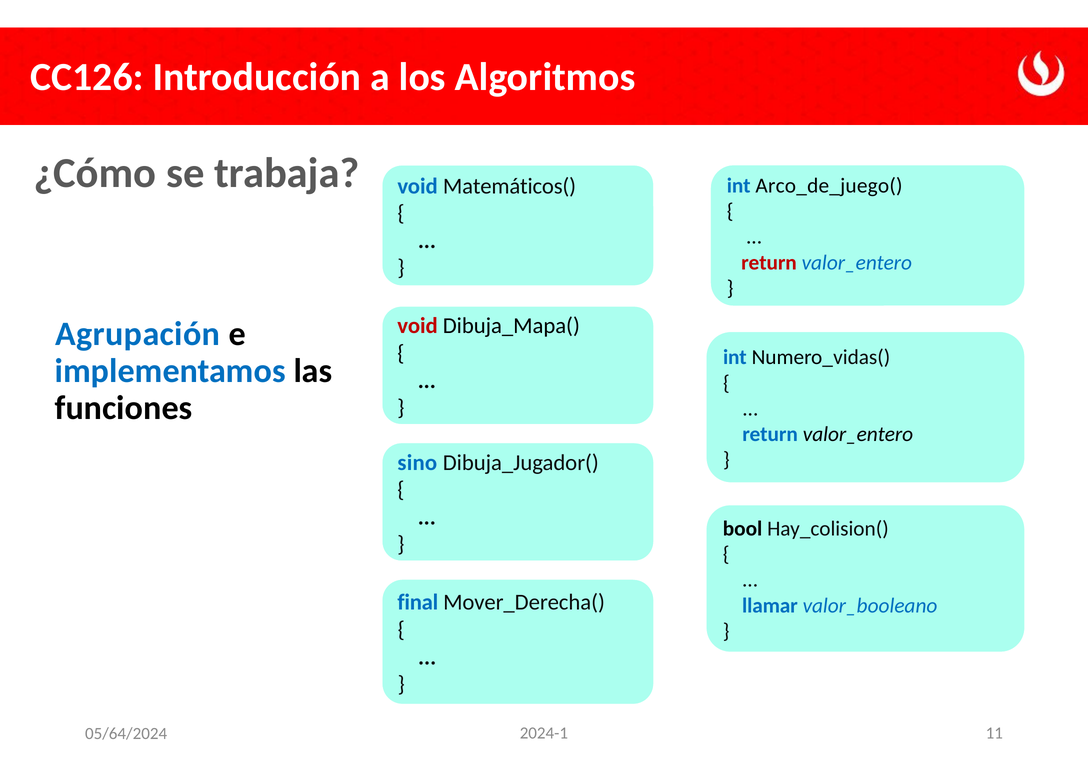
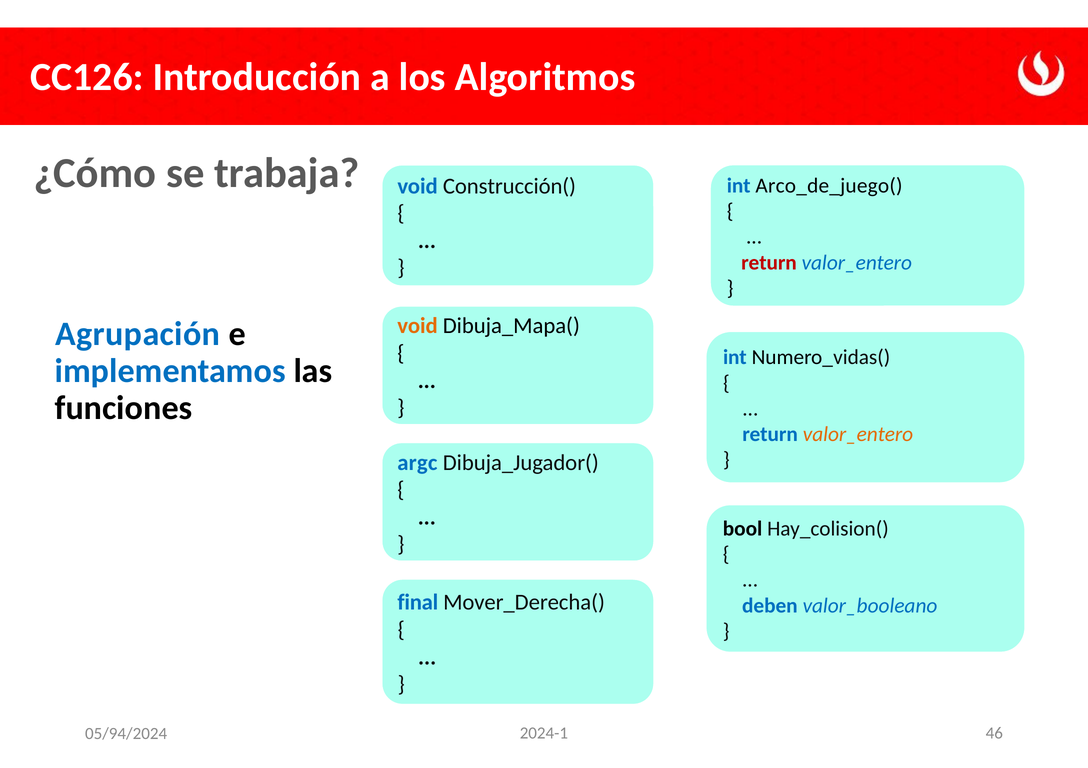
Matemáticos(: Matemáticos( -> Construcción(
void at (418, 326) colour: red -> orange
valor_entero at (858, 434) colour: black -> orange
sino: sino -> argc
llamar: llamar -> deben
11: 11 -> 46
05/64/2024: 05/64/2024 -> 05/94/2024
